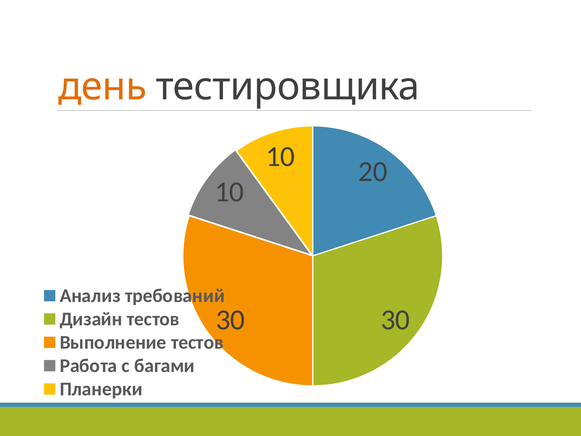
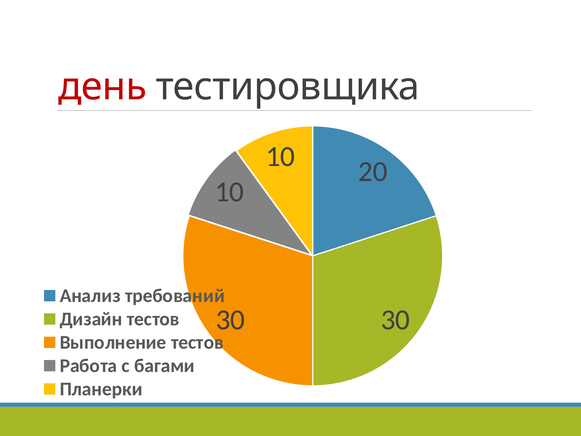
день colour: orange -> red
